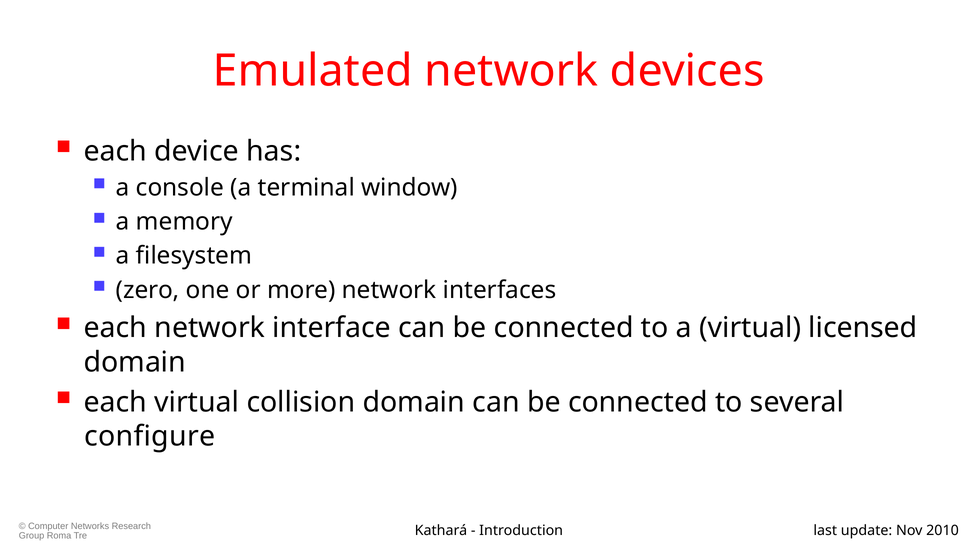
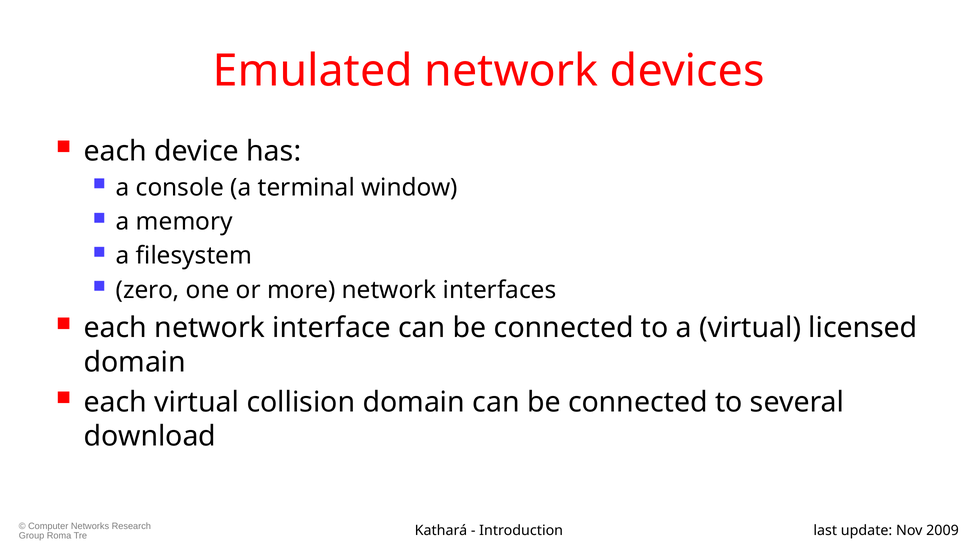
configure: configure -> download
2010: 2010 -> 2009
